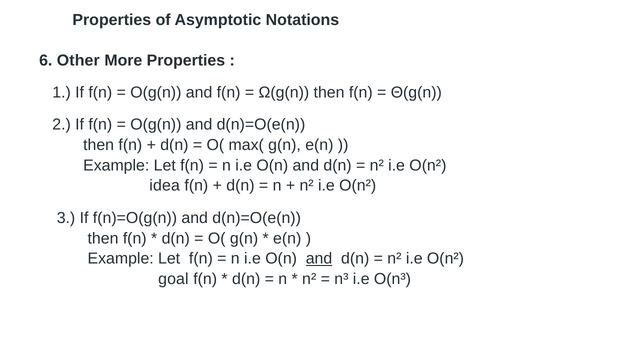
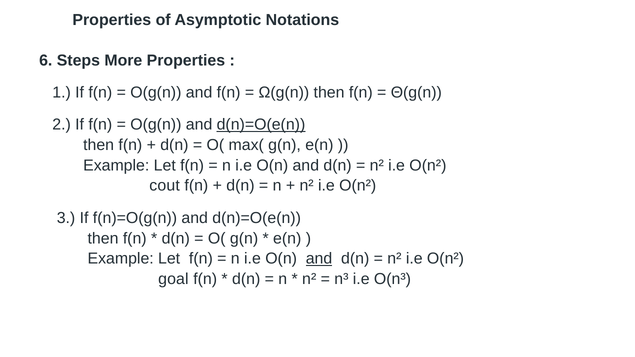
Other: Other -> Steps
d(n)=O(e(n at (261, 125) underline: none -> present
idea: idea -> cout
